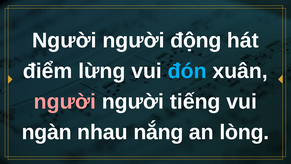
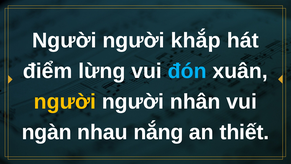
động: động -> khắp
người at (65, 102) colour: pink -> yellow
tiếng: tiếng -> nhân
lòng: lòng -> thiết
